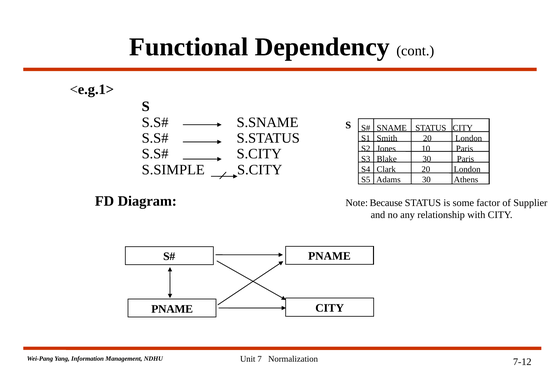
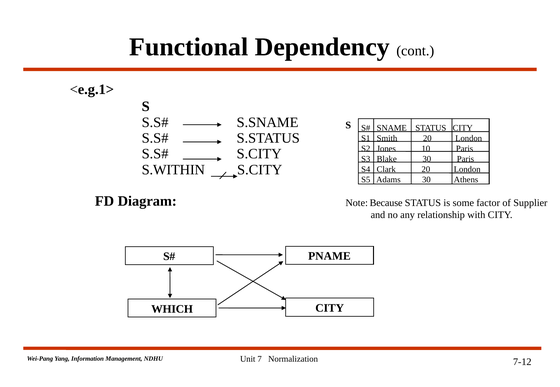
S.SIMPLE: S.SIMPLE -> S.WITHIN
PNAME at (172, 309): PNAME -> WHICH
